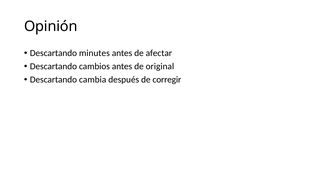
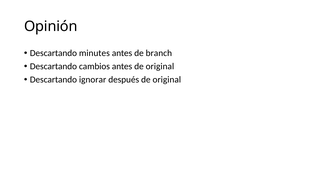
afectar: afectar -> branch
cambia: cambia -> ignorar
después de corregir: corregir -> original
